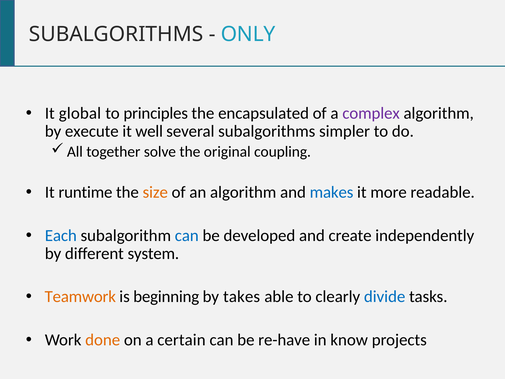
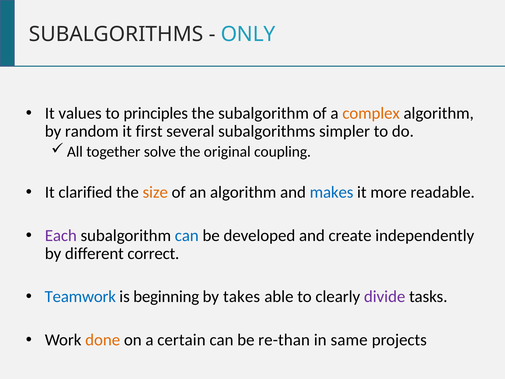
global: global -> values
the encapsulated: encapsulated -> subalgorithm
complex colour: purple -> orange
execute: execute -> random
well: well -> first
runtime: runtime -> clarified
Each colour: blue -> purple
system: system -> correct
Teamwork colour: orange -> blue
divide colour: blue -> purple
re-have: re-have -> re-than
know: know -> same
